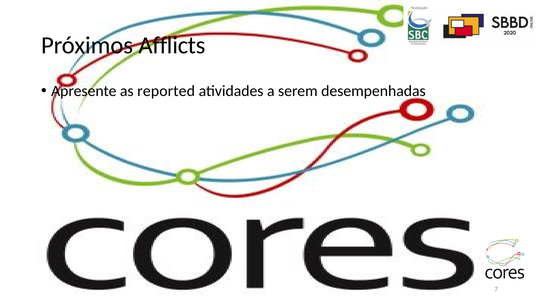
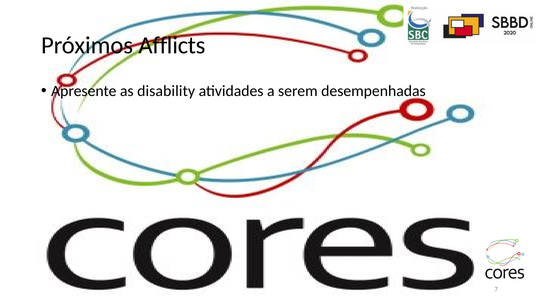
reported: reported -> disability
